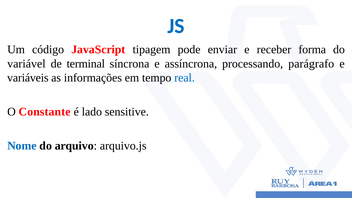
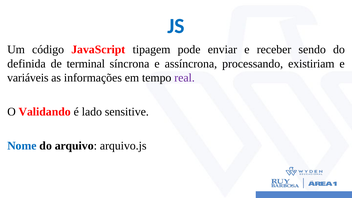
forma: forma -> sendo
variável: variável -> definida
parágrafo: parágrafo -> existiriam
real colour: blue -> purple
Constante: Constante -> Validando
